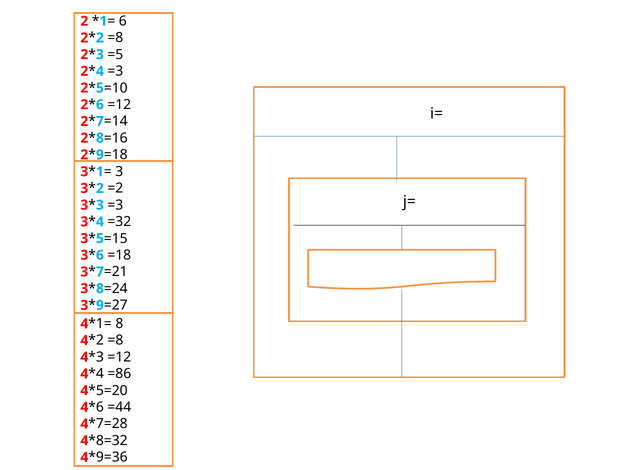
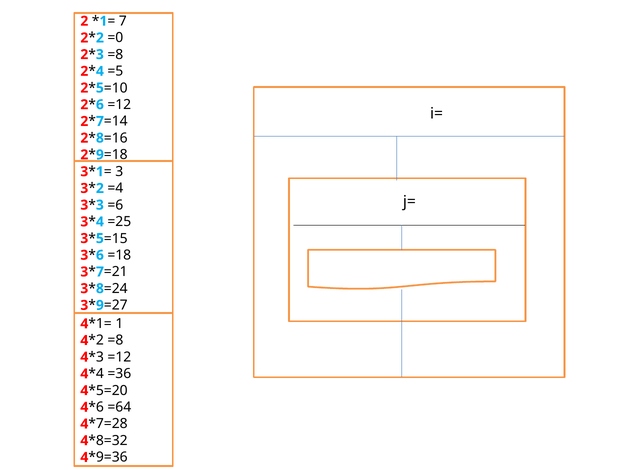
6: 6 -> 7
=8 at (115, 38): =8 -> =0
=5 at (115, 54): =5 -> =8
=3 at (115, 71): =3 -> =5
=2: =2 -> =4
=3 at (115, 205): =3 -> =6
=32: =32 -> =25
8: 8 -> 1
=86: =86 -> =36
=44: =44 -> =64
